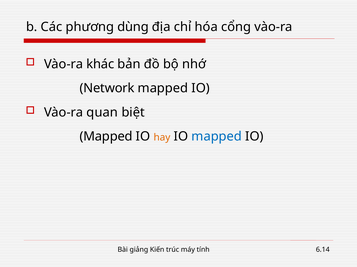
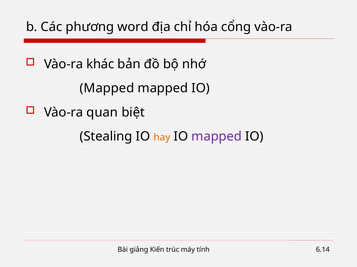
dùng: dùng -> word
Network at (107, 88): Network -> Mapped
Mapped at (106, 137): Mapped -> Stealing
mapped at (217, 137) colour: blue -> purple
